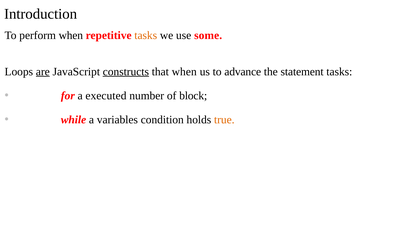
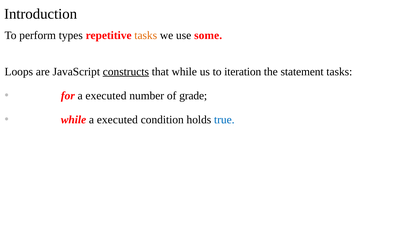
perform when: when -> types
are underline: present -> none
that when: when -> while
advance: advance -> iteration
block: block -> grade
while a variables: variables -> executed
true colour: orange -> blue
